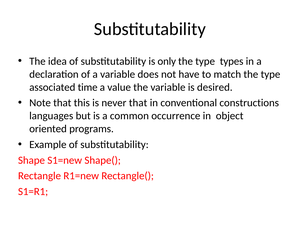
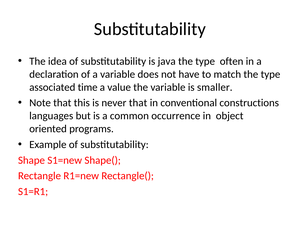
only: only -> java
types: types -> often
desired: desired -> smaller
